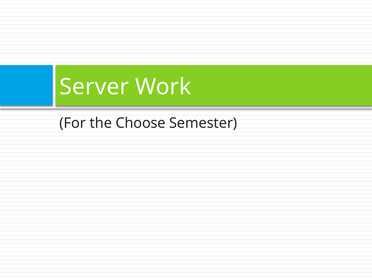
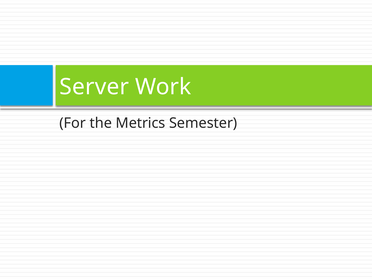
Choose: Choose -> Metrics
